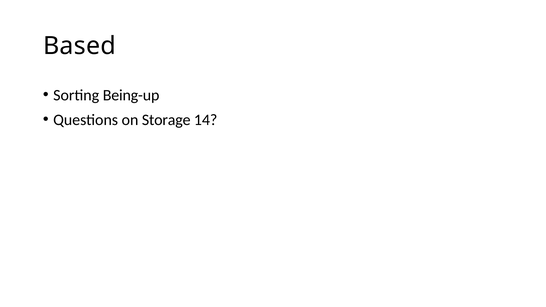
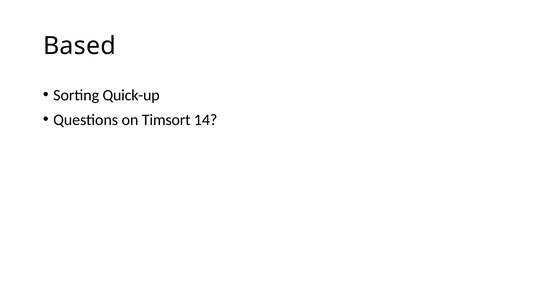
Being-up: Being-up -> Quick-up
Storage: Storage -> Timsort
